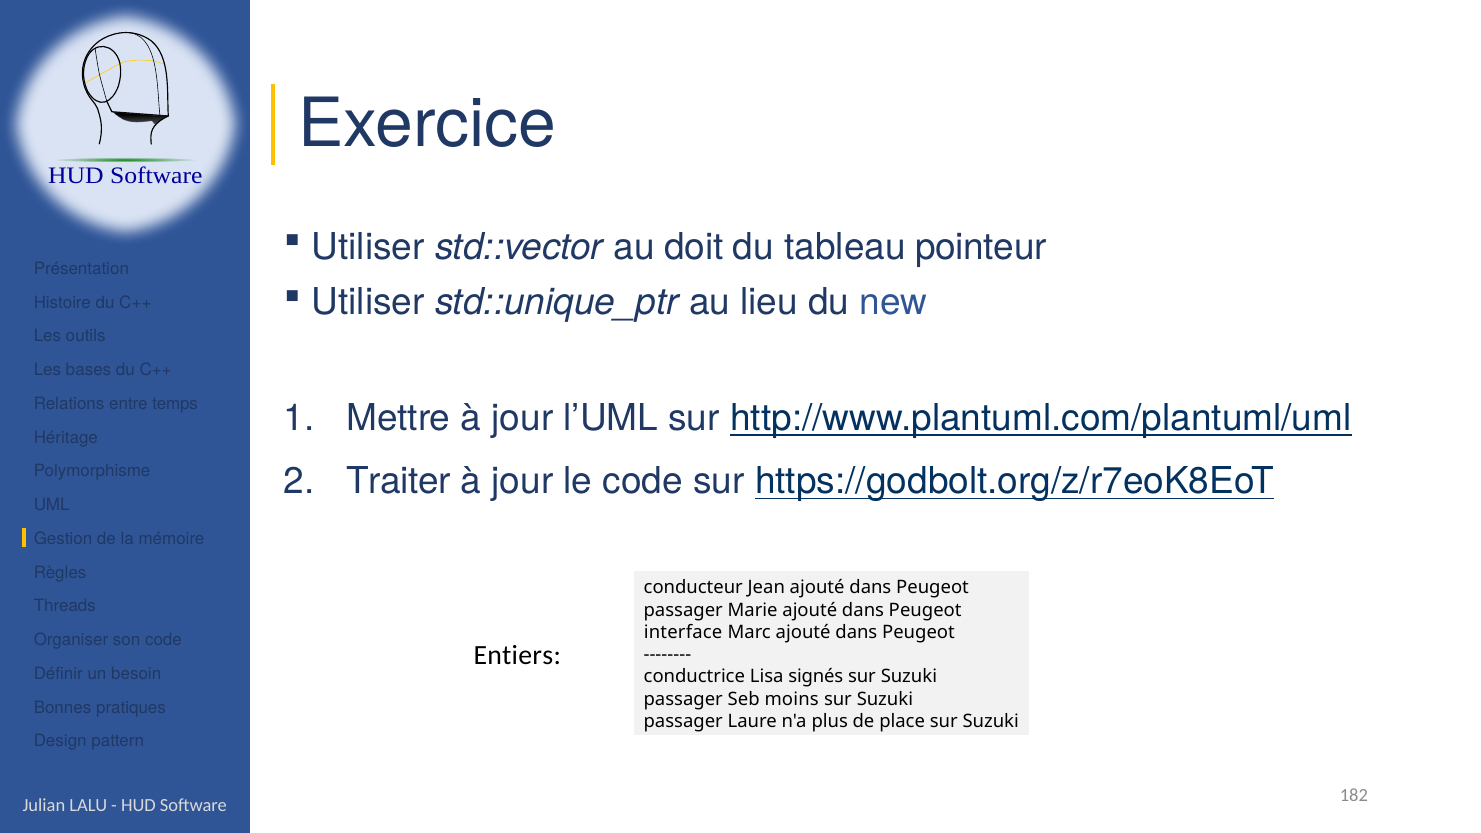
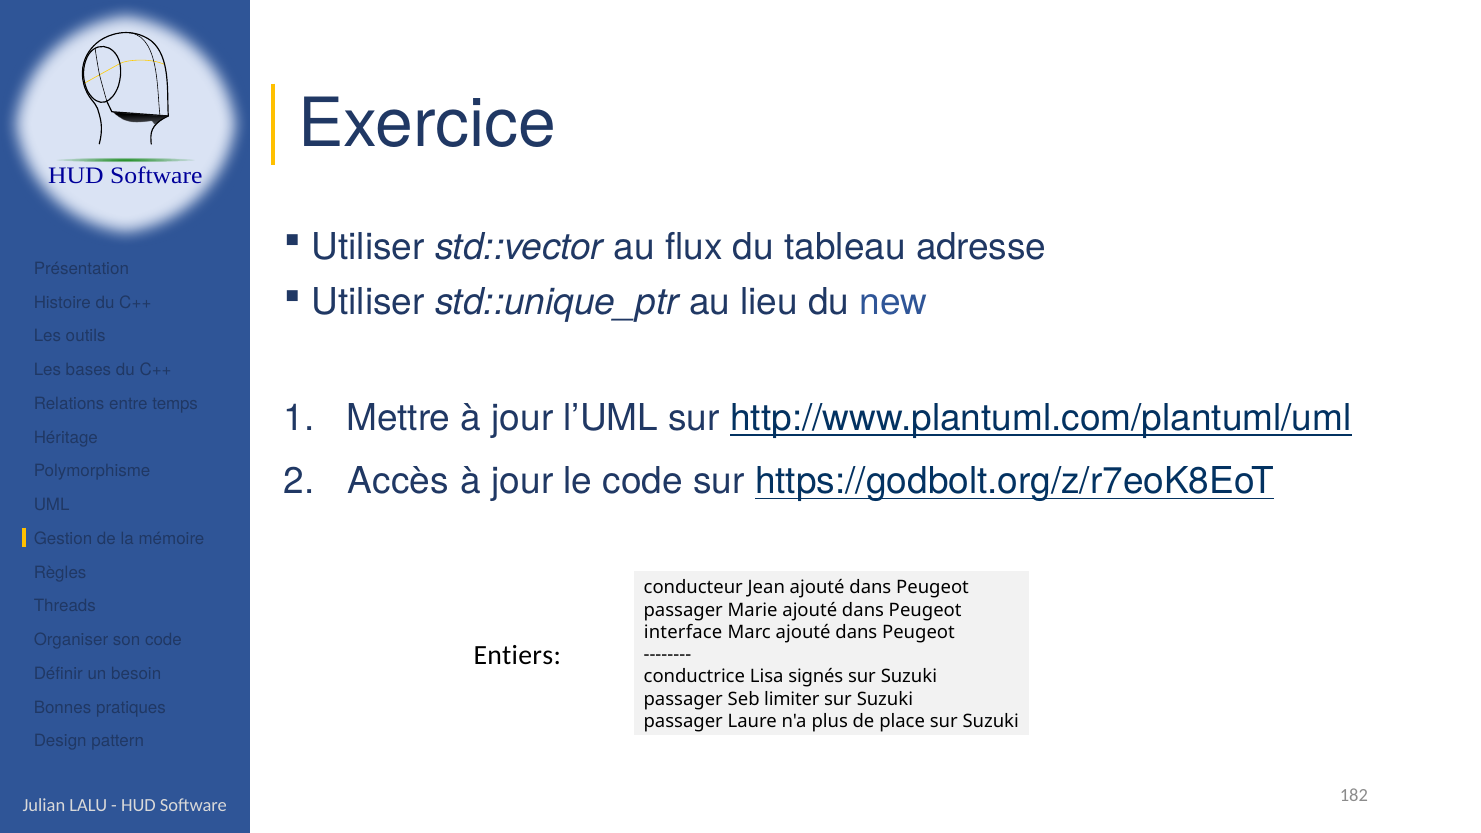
doit: doit -> flux
pointeur: pointeur -> adresse
Traiter: Traiter -> Accès
moins: moins -> limiter
